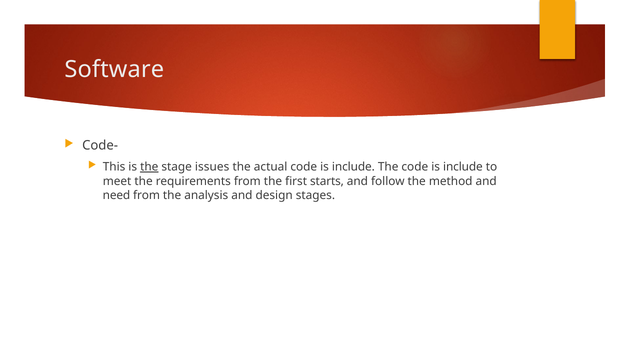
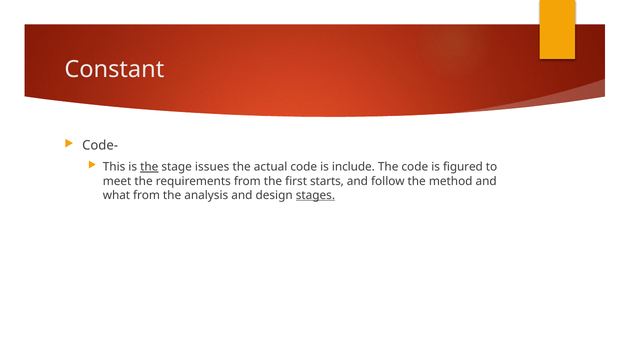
Software: Software -> Constant
The code is include: include -> figured
need: need -> what
stages underline: none -> present
